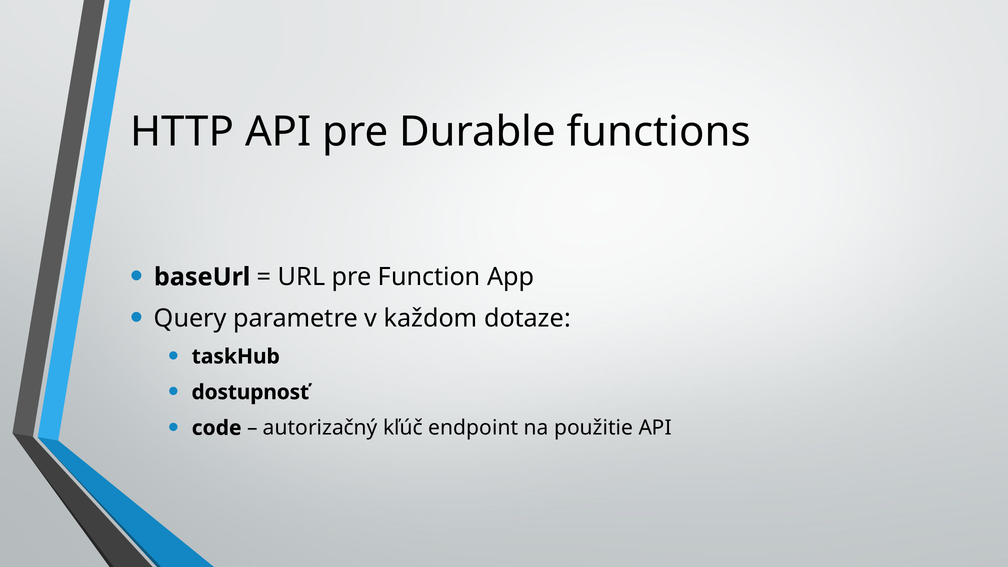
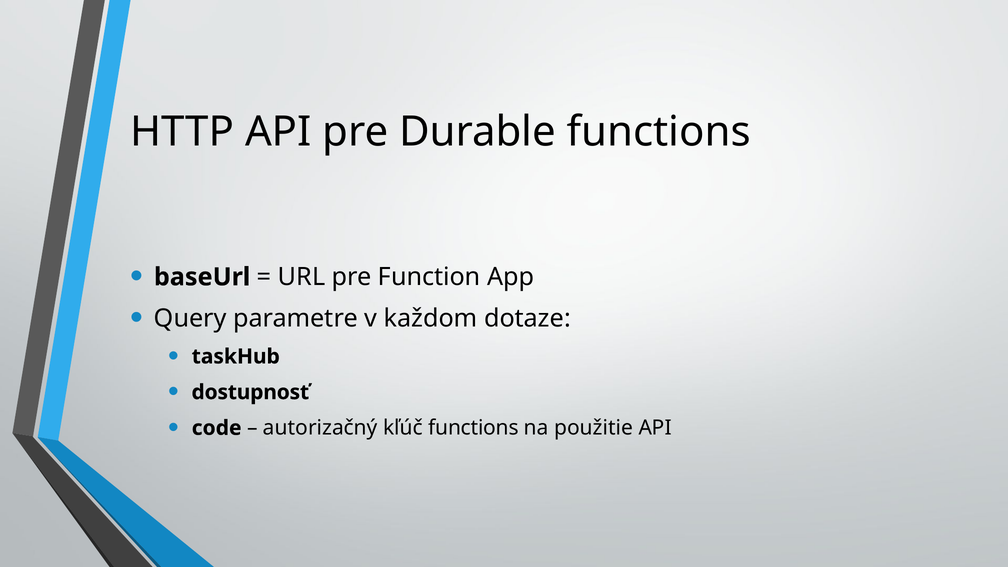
kľúč endpoint: endpoint -> functions
